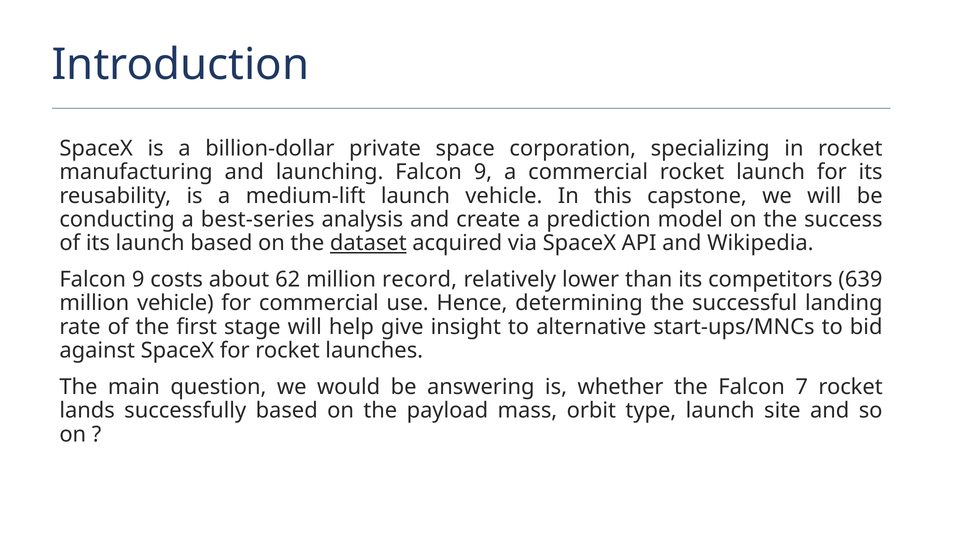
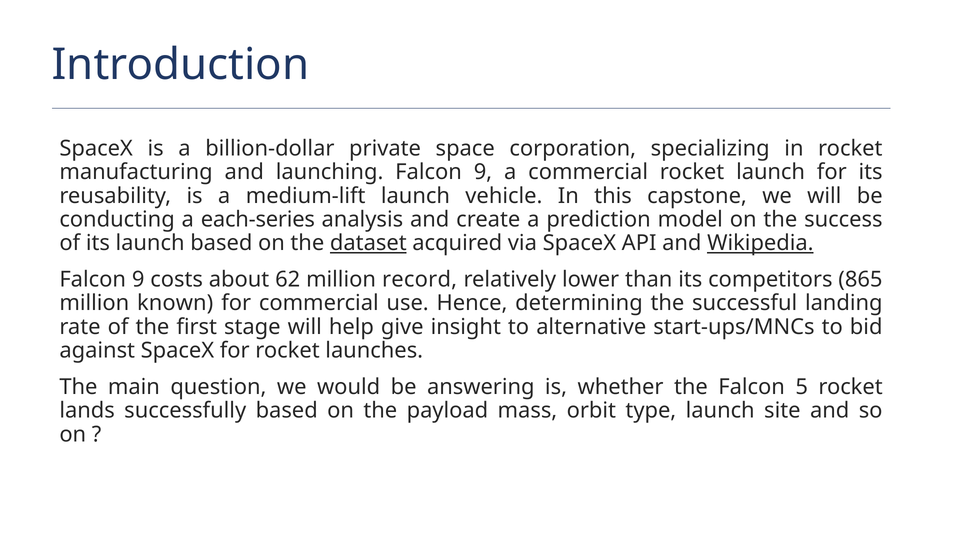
best-series: best-series -> each-series
Wikipedia underline: none -> present
639: 639 -> 865
million vehicle: vehicle -> known
7: 7 -> 5
